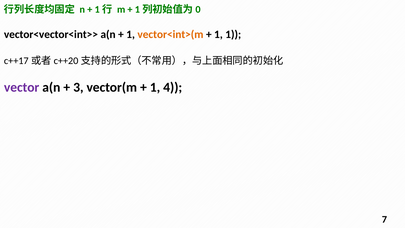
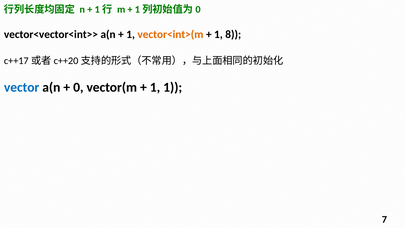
1 1: 1 -> 8
vector colour: purple -> blue
3: 3 -> 0
1 4: 4 -> 1
